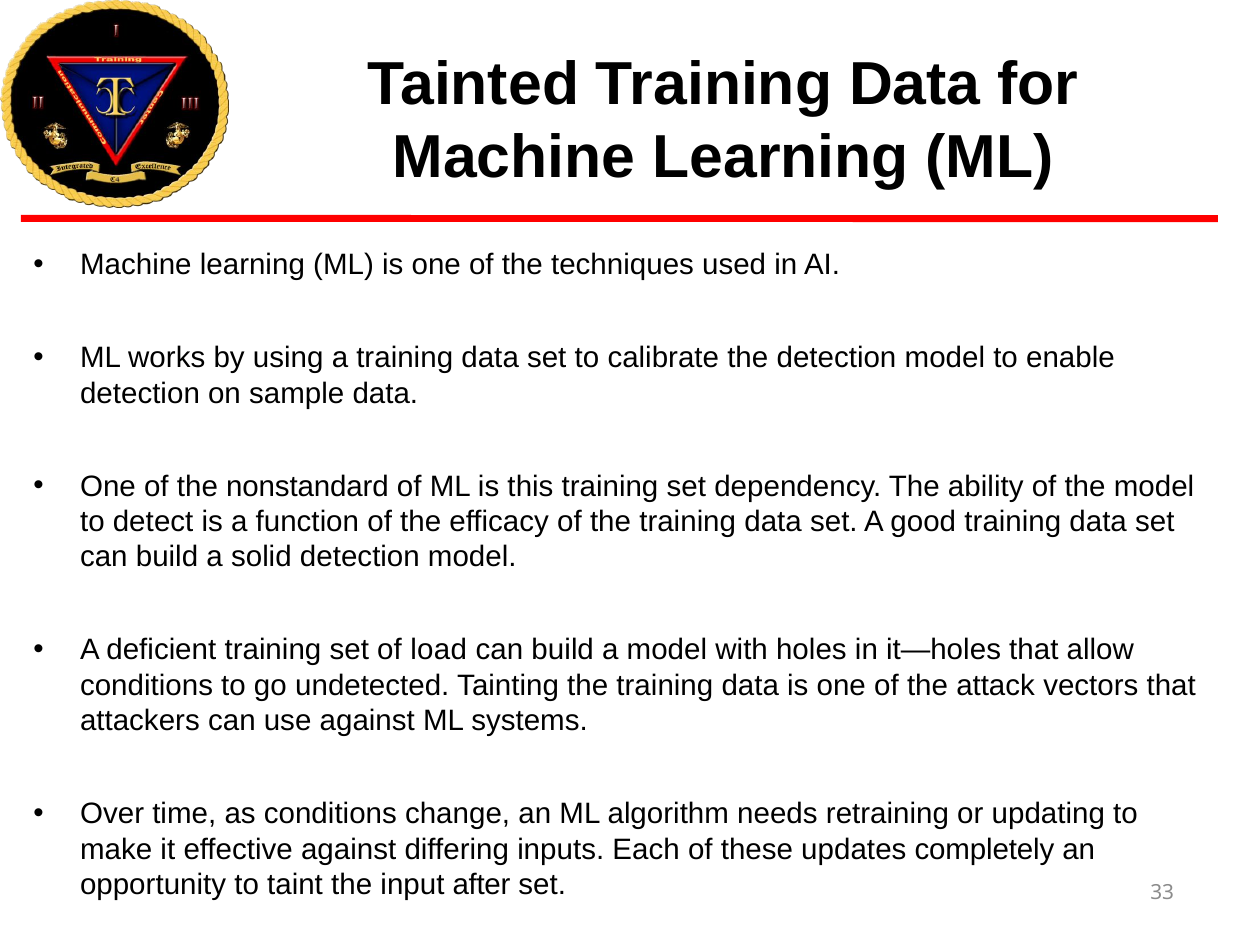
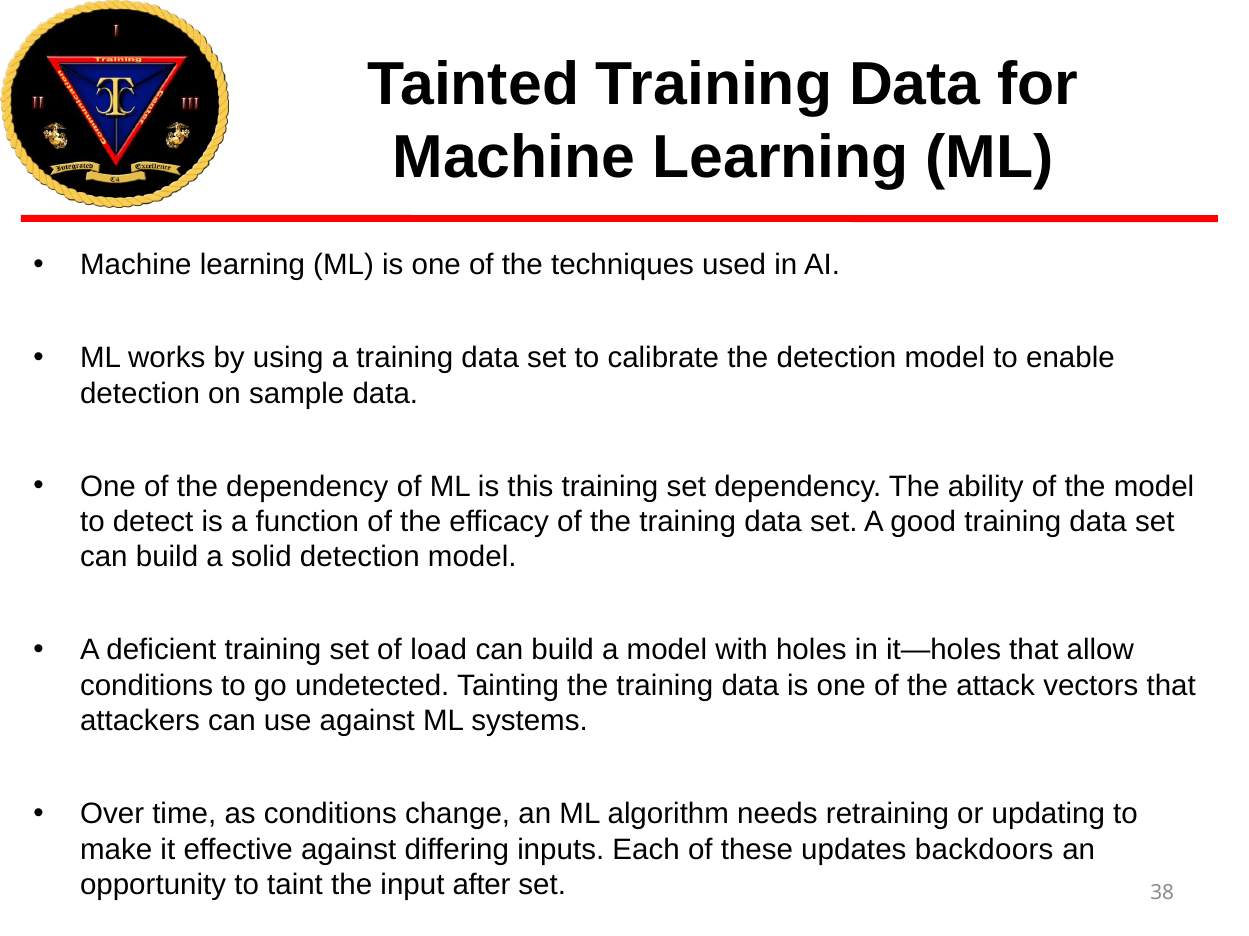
the nonstandard: nonstandard -> dependency
completely: completely -> backdoors
33: 33 -> 38
